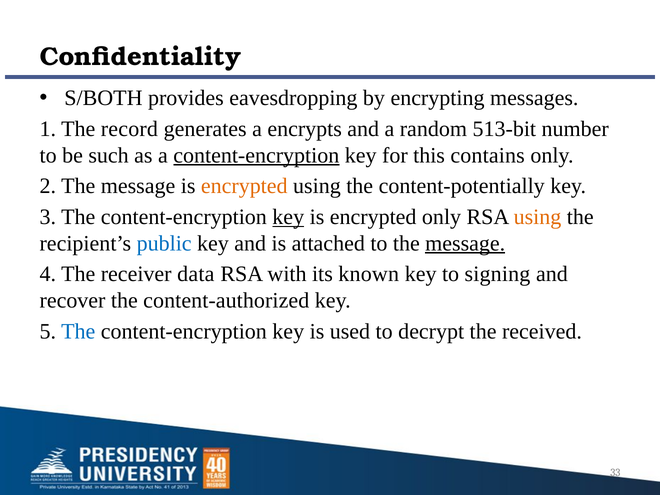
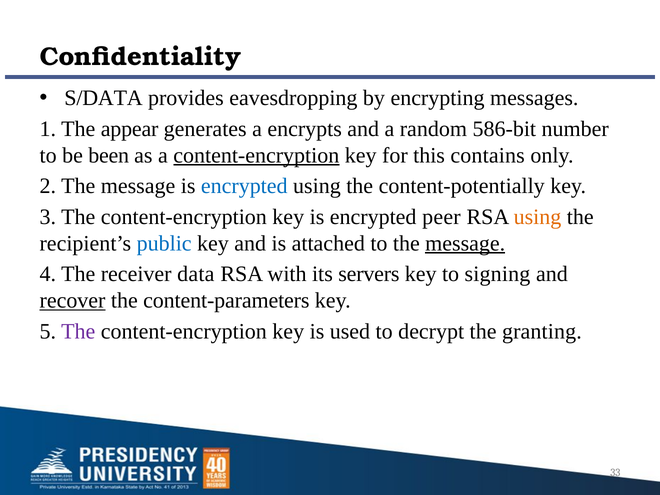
S/BOTH: S/BOTH -> S/DATA
record: record -> appear
513-bit: 513-bit -> 586-bit
such: such -> been
encrypted at (244, 186) colour: orange -> blue
key at (288, 217) underline: present -> none
encrypted only: only -> peer
known: known -> servers
recover underline: none -> present
content-authorized: content-authorized -> content-parameters
The at (78, 331) colour: blue -> purple
received: received -> granting
